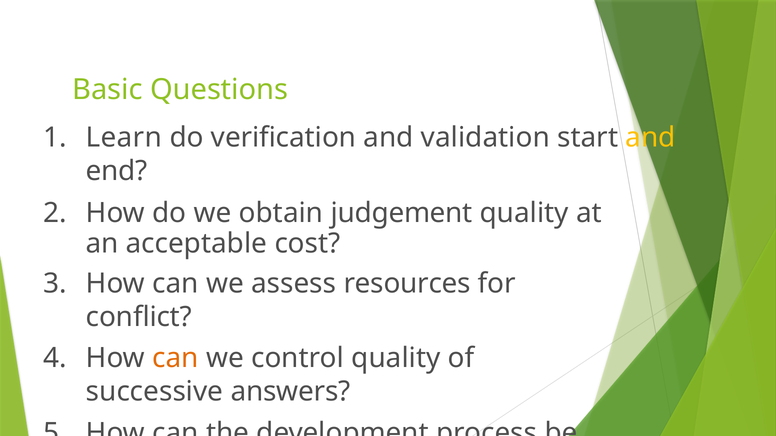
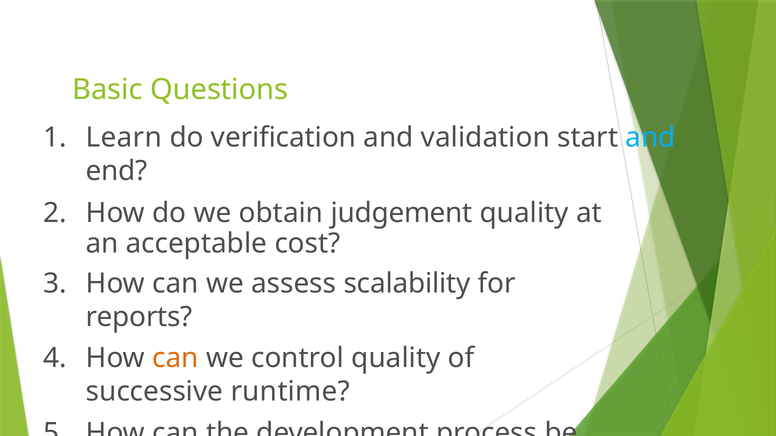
and at (651, 138) colour: yellow -> light blue
resources: resources -> scalability
conflict: conflict -> reports
answers: answers -> runtime
